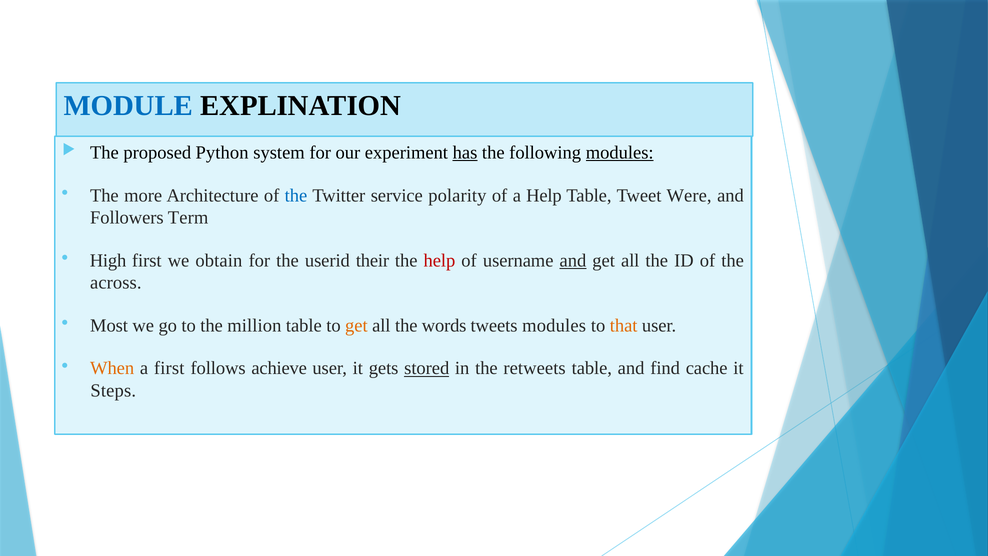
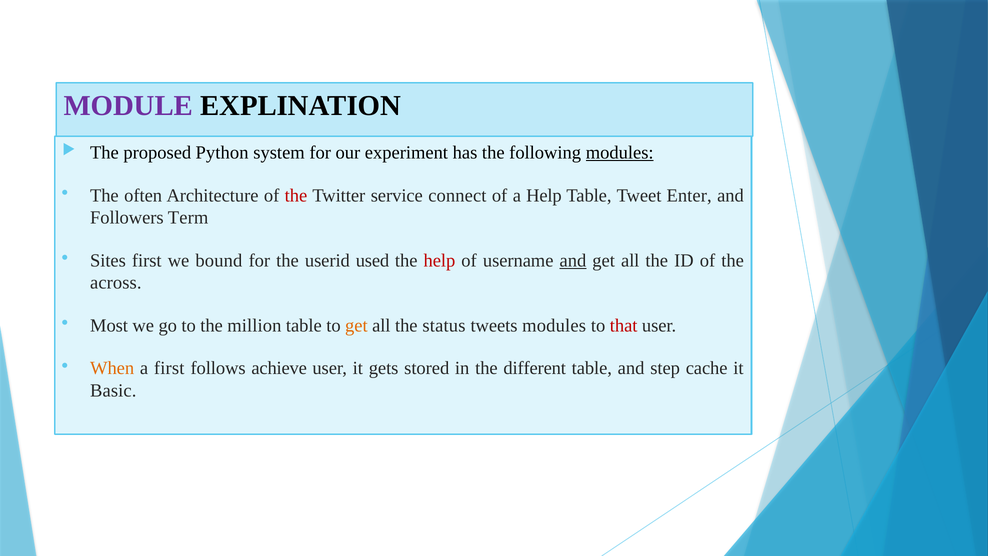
MODULE colour: blue -> purple
has underline: present -> none
more: more -> often
the at (296, 195) colour: blue -> red
polarity: polarity -> connect
Were: Were -> Enter
High: High -> Sites
obtain: obtain -> bound
their: their -> used
words: words -> status
that colour: orange -> red
stored underline: present -> none
retweets: retweets -> different
find: find -> step
Steps: Steps -> Basic
